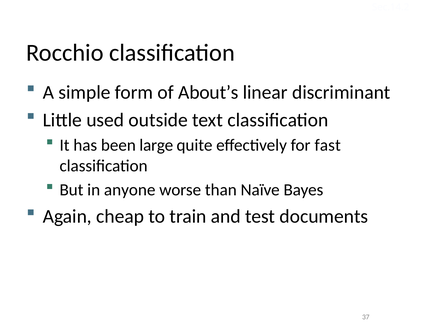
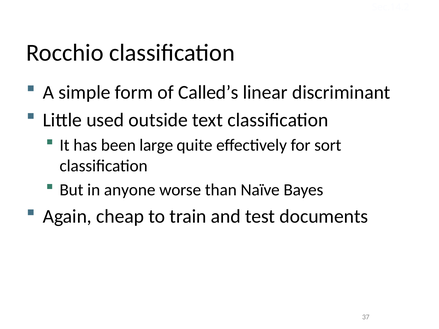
About’s: About’s -> Called’s
fast: fast -> sort
